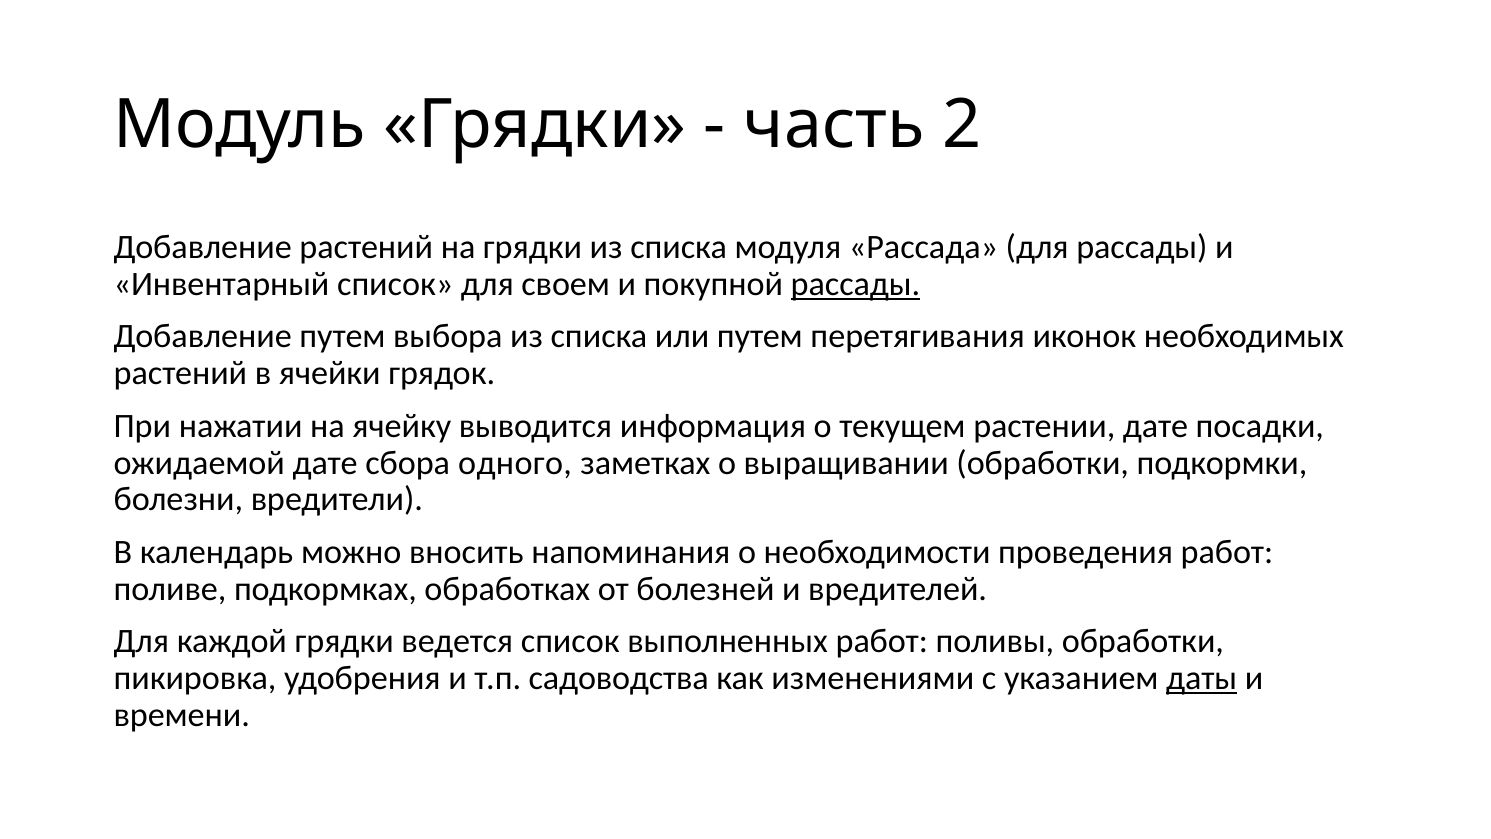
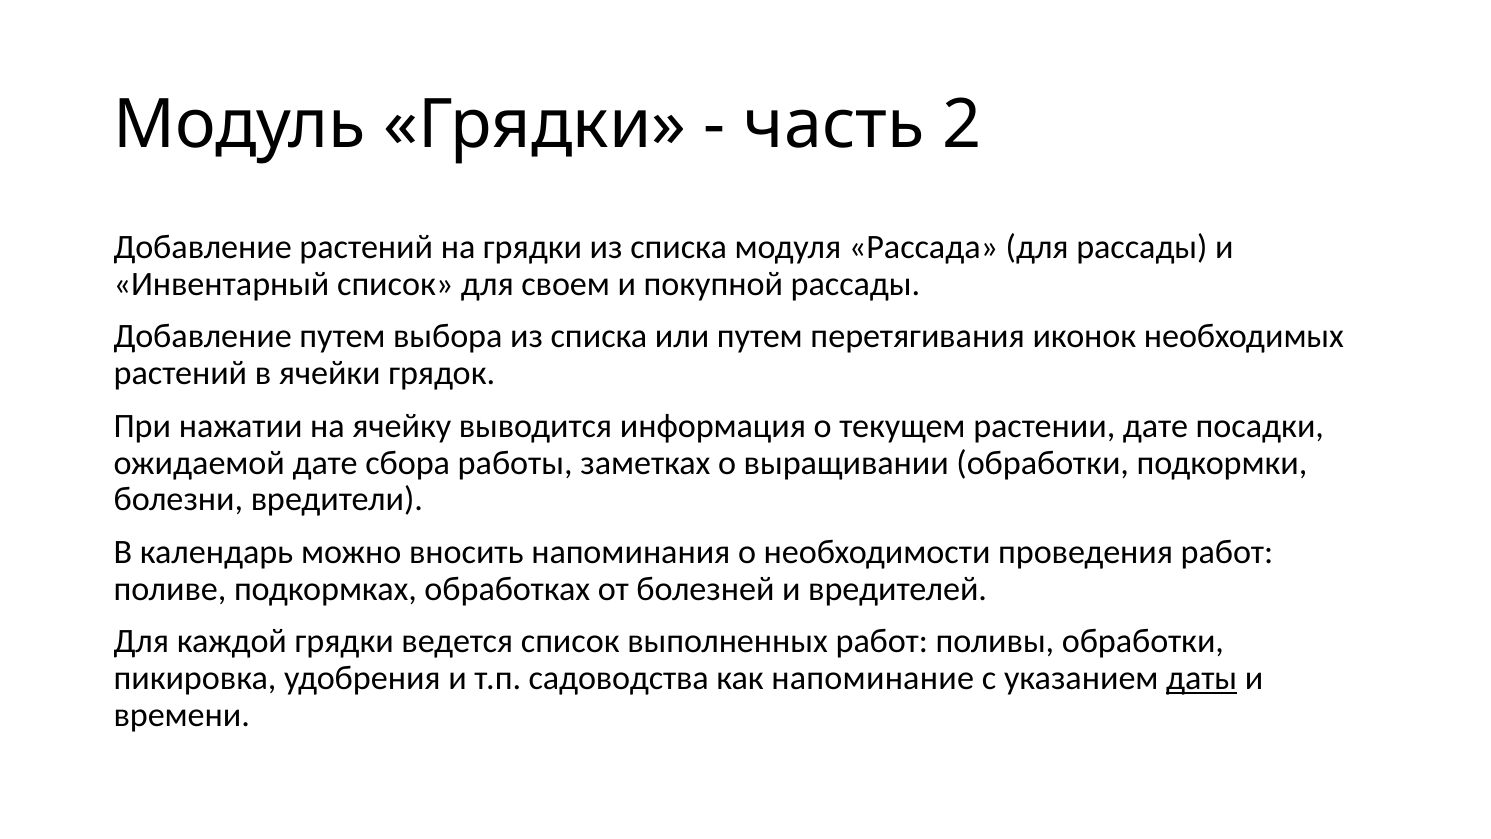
рассады at (856, 284) underline: present -> none
одного: одного -> работы
изменениями: изменениями -> напоминание
